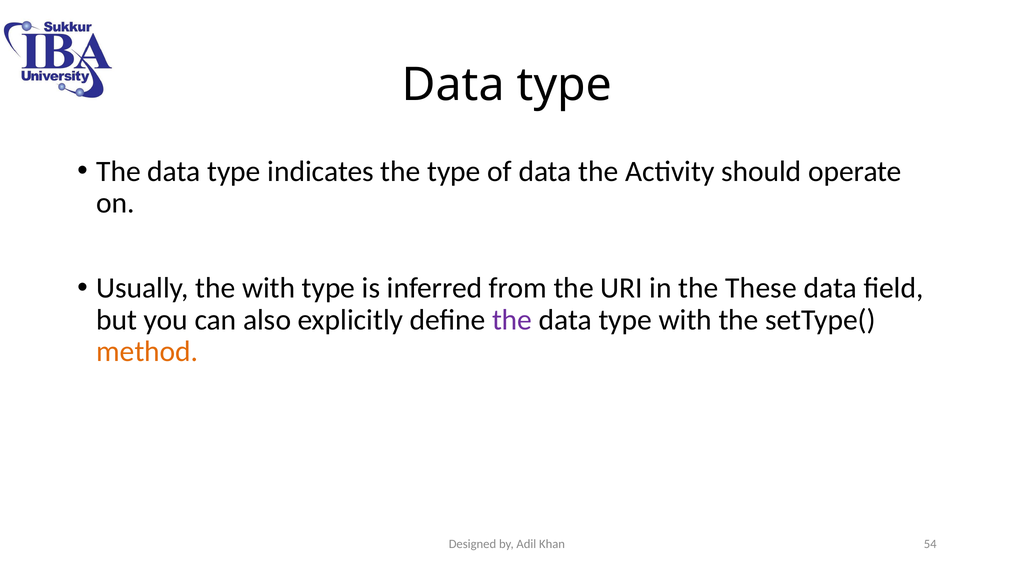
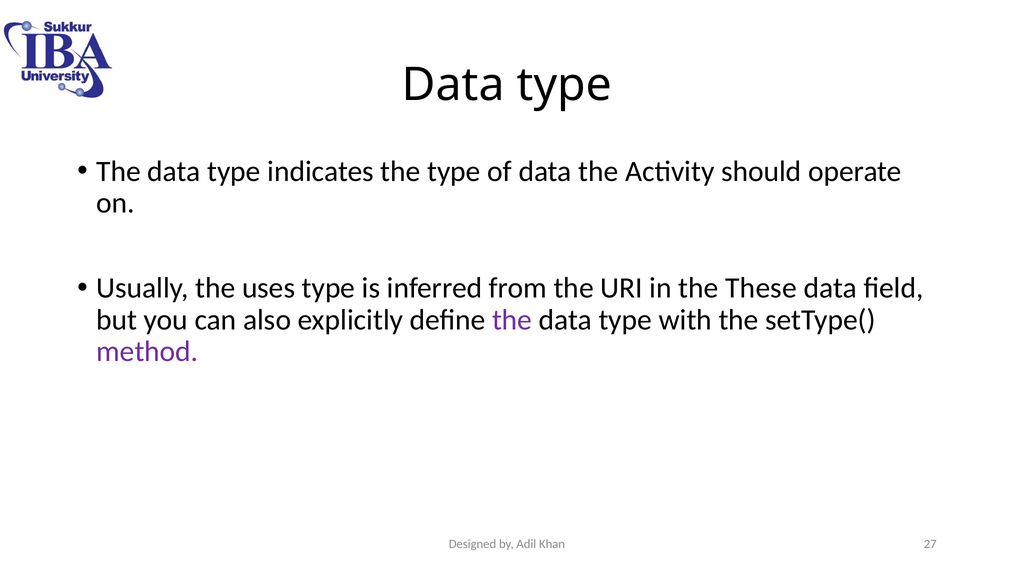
the with: with -> uses
method colour: orange -> purple
54: 54 -> 27
